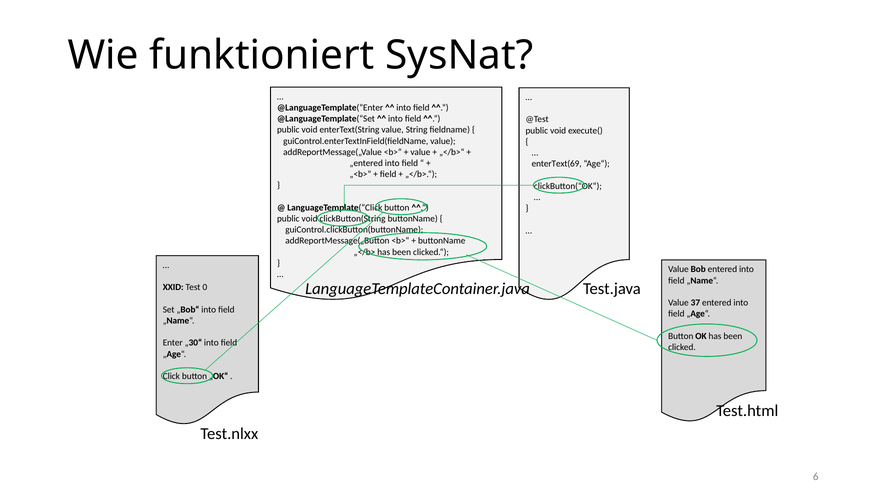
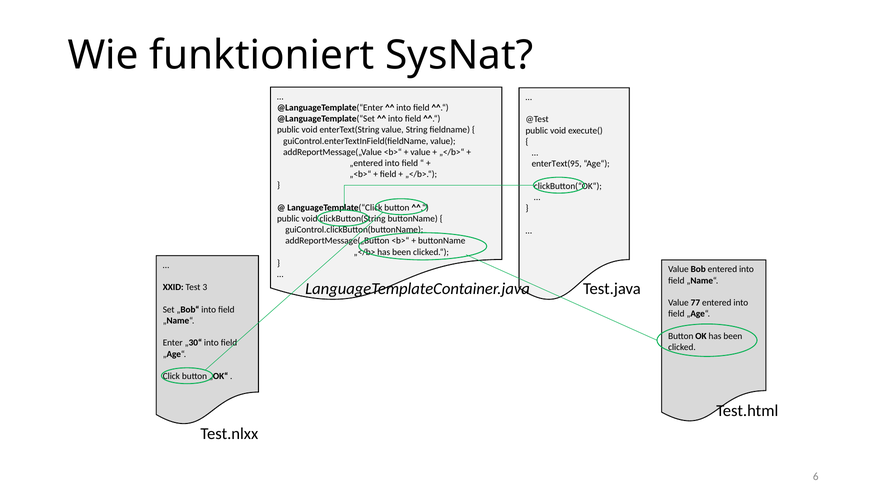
enterText(69: enterText(69 -> enterText(95
0: 0 -> 3
37: 37 -> 77
